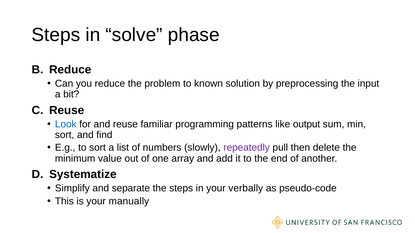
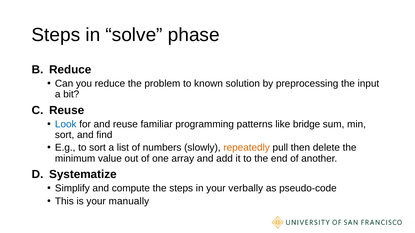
output: output -> bridge
repeatedly colour: purple -> orange
separate: separate -> compute
